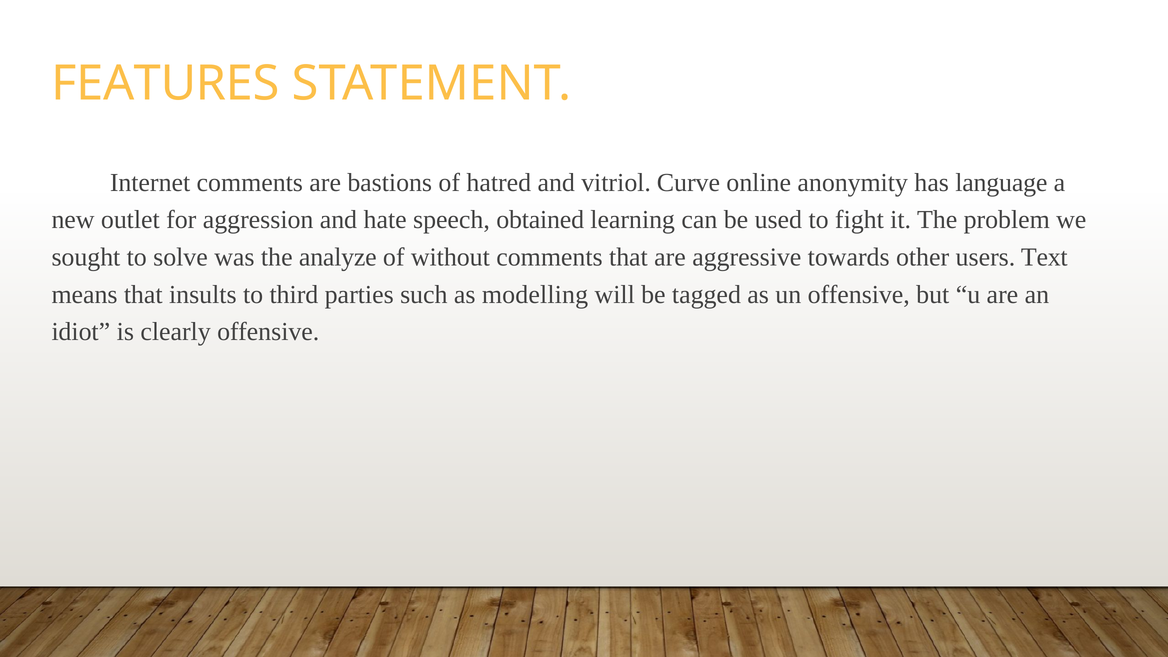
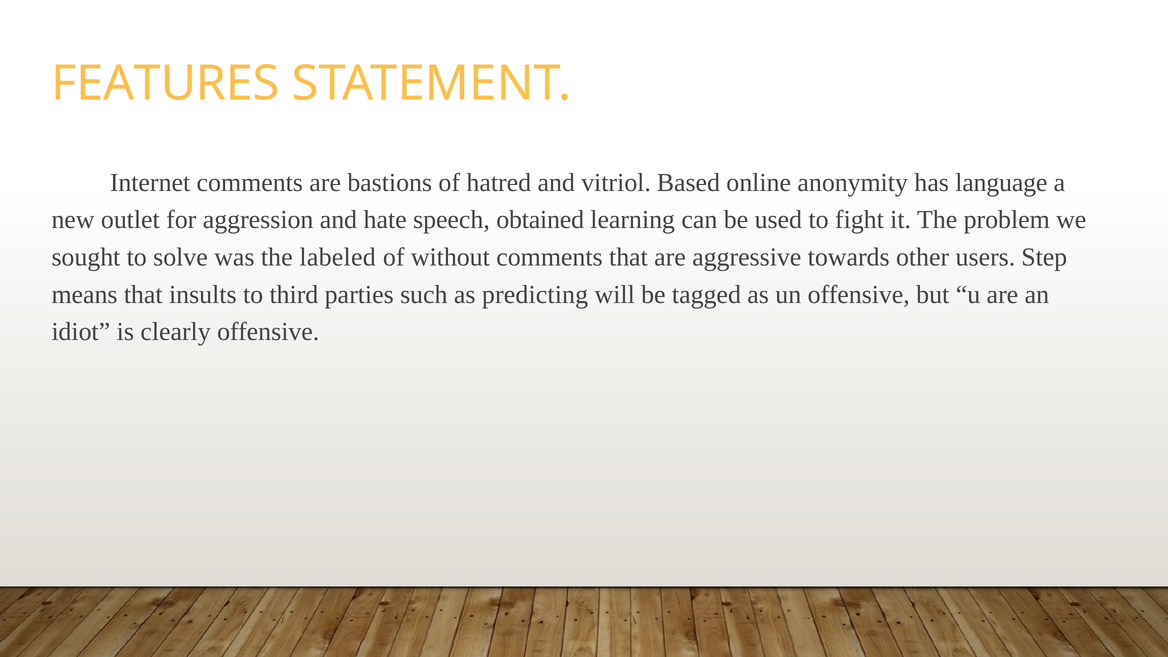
Curve: Curve -> Based
analyze: analyze -> labeled
Text: Text -> Step
modelling: modelling -> predicting
